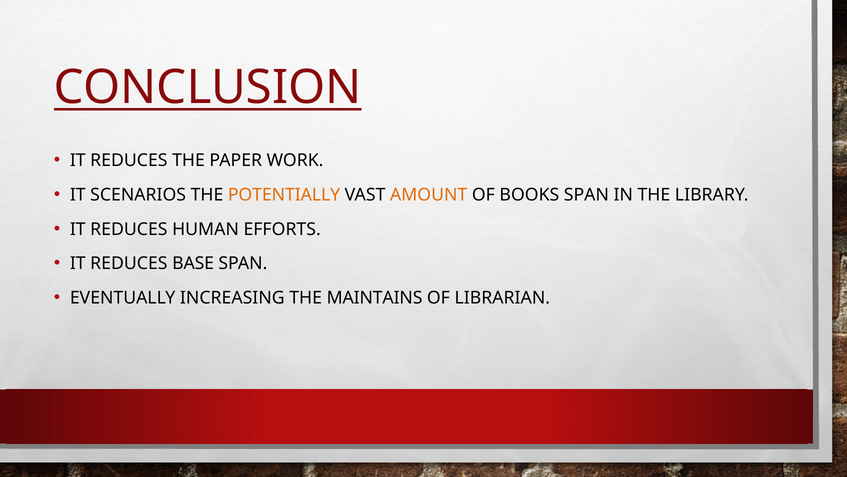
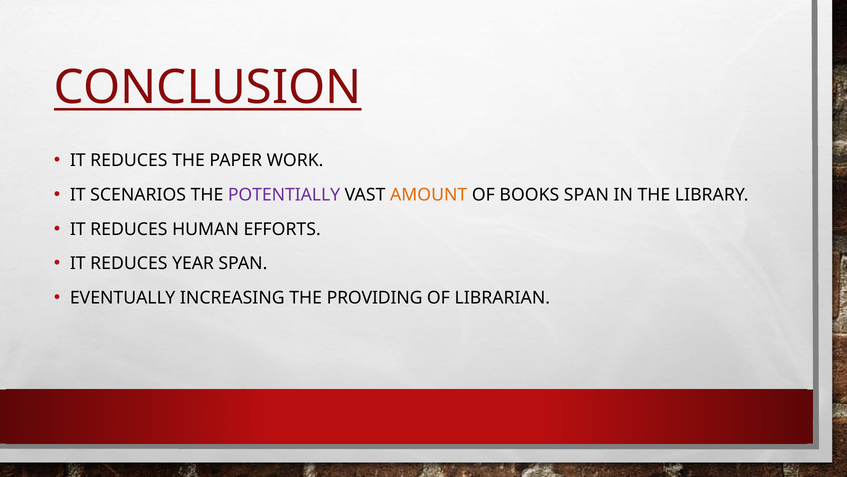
POTENTIALLY colour: orange -> purple
BASE: BASE -> YEAR
MAINTAINS: MAINTAINS -> PROVIDING
